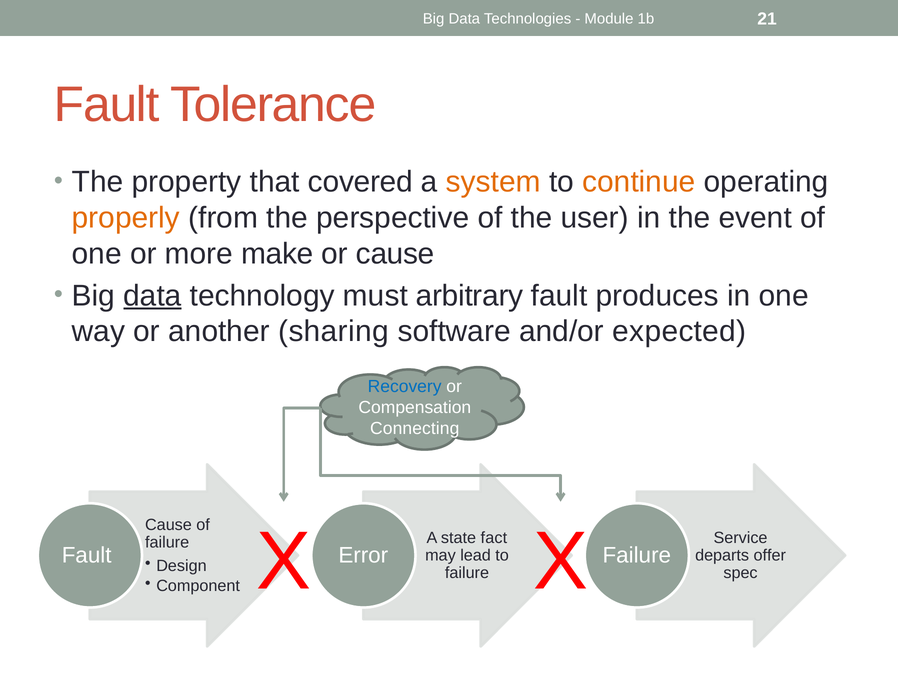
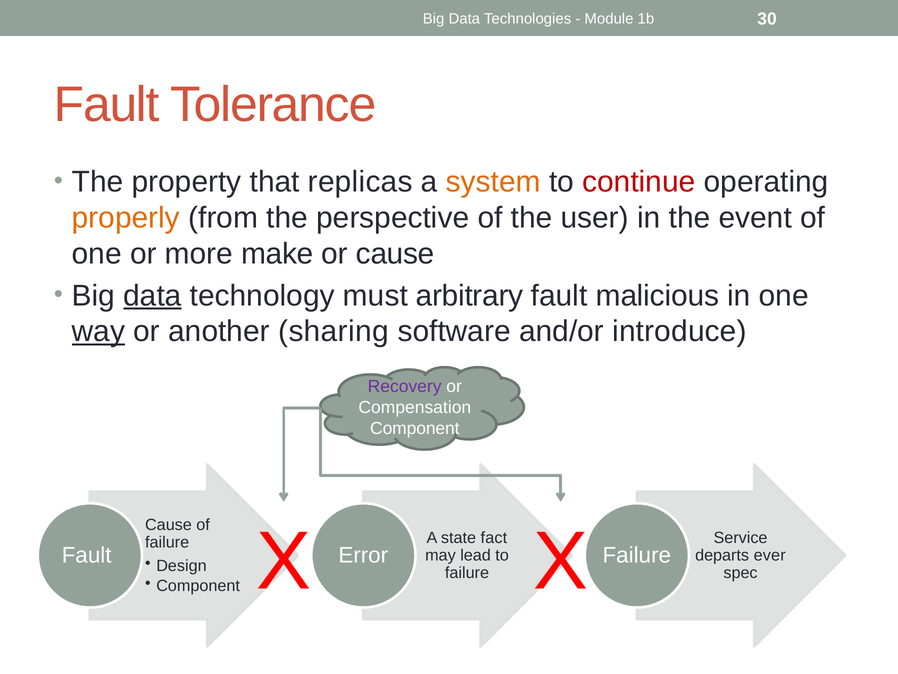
21: 21 -> 30
covered: covered -> replicas
continue colour: orange -> red
produces: produces -> malicious
way underline: none -> present
expected: expected -> introduce
Recovery colour: blue -> purple
Connecting at (415, 428): Connecting -> Component
offer: offer -> ever
